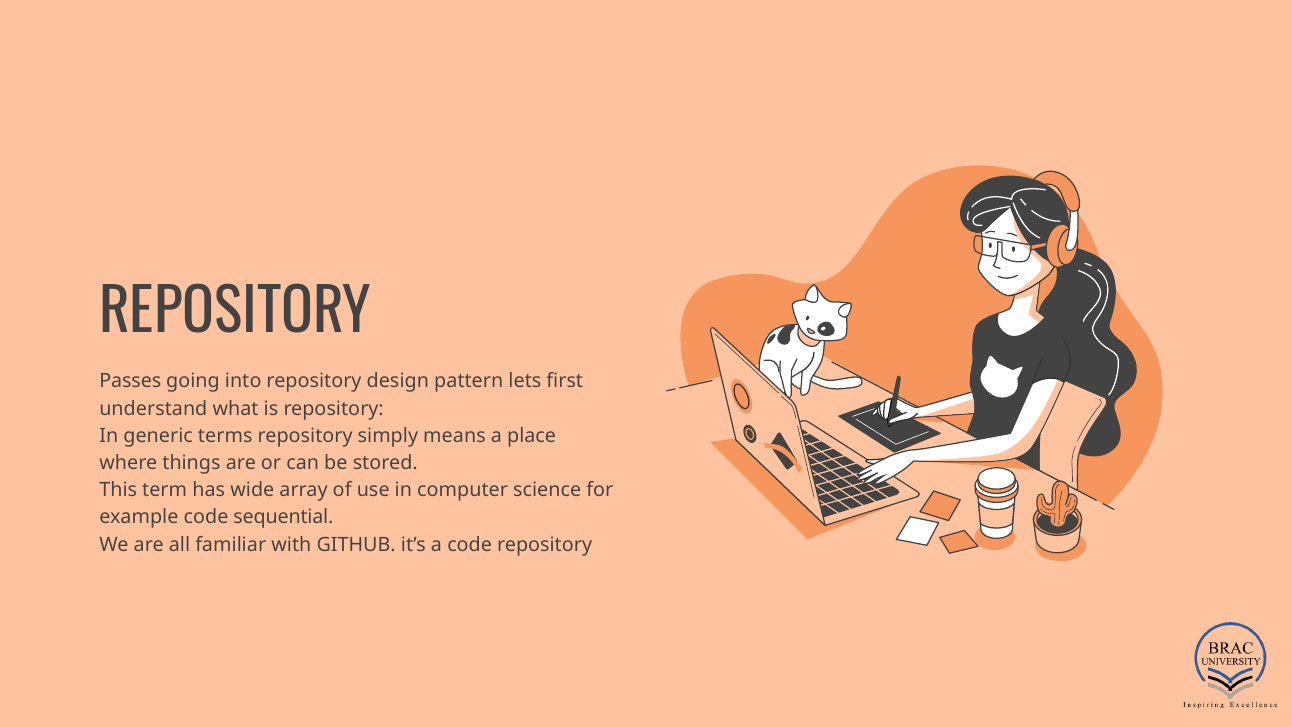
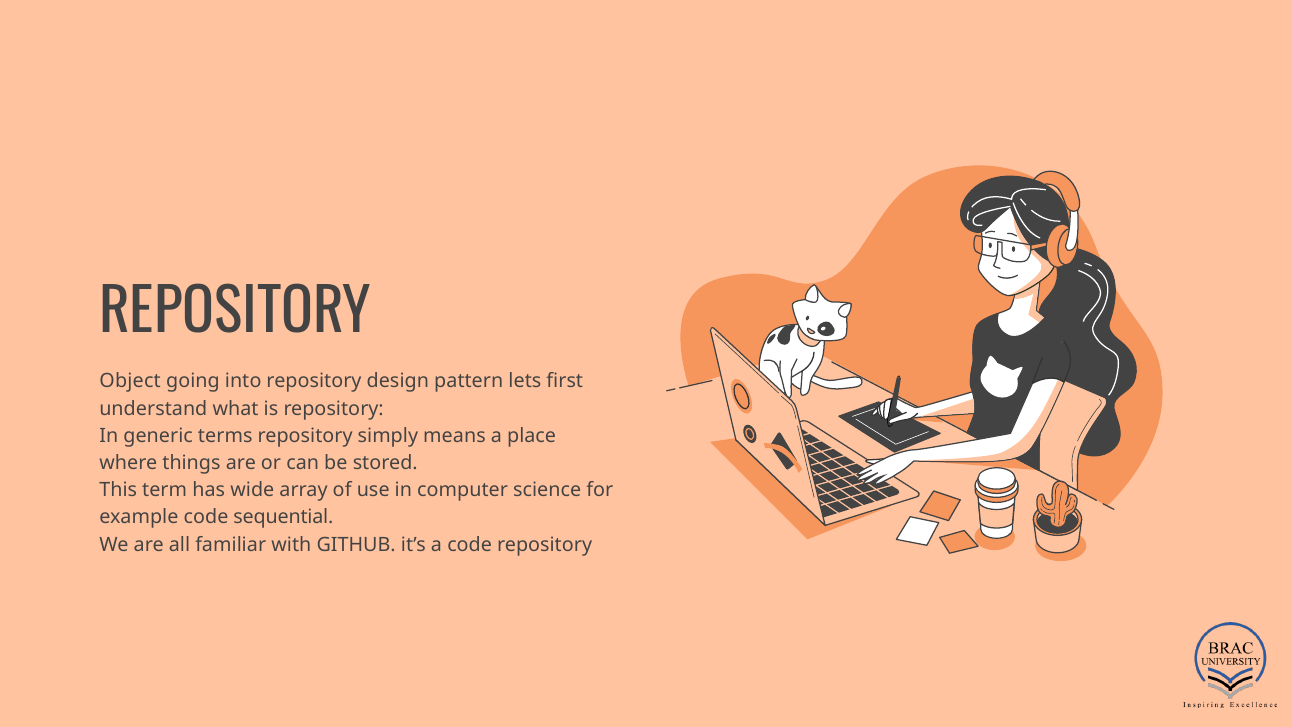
Passes: Passes -> Object
